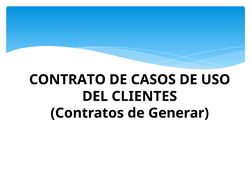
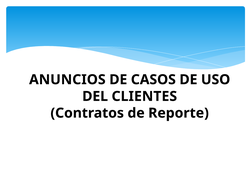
CONTRATO: CONTRATO -> ANUNCIOS
Generar: Generar -> Reporte
